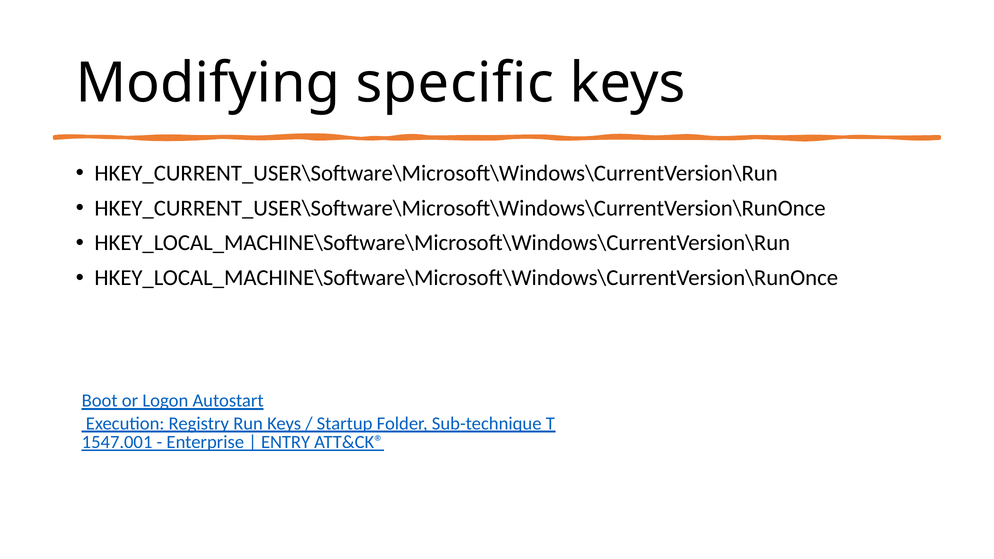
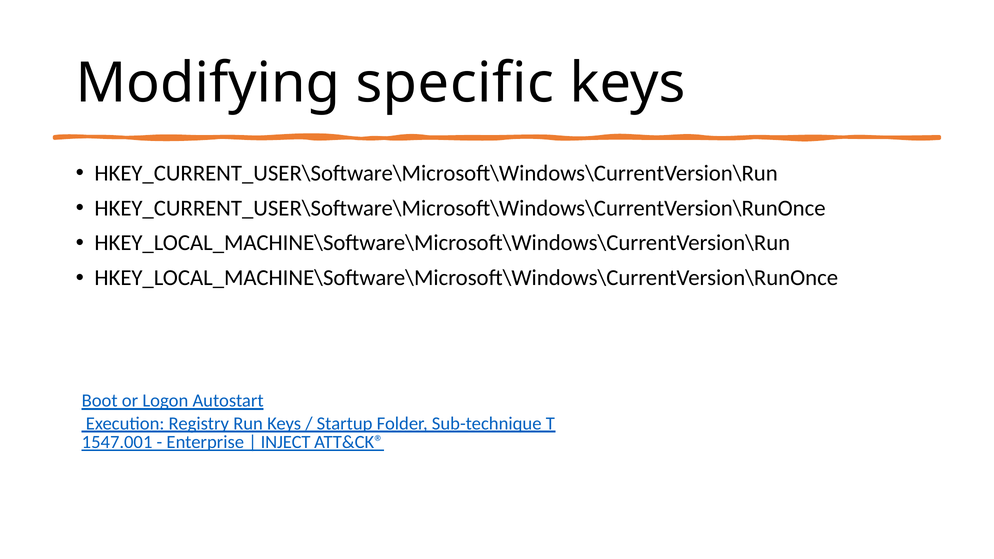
ENTRY: ENTRY -> INJECT
